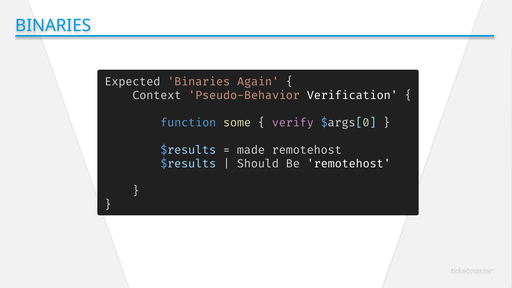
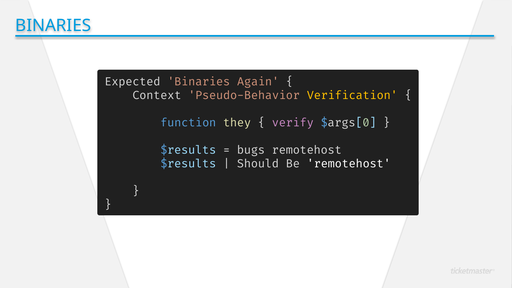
Verification colour: white -> yellow
some: some -> they
made: made -> bugs
